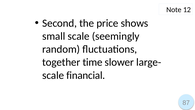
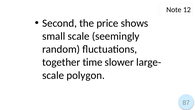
financial: financial -> polygon
